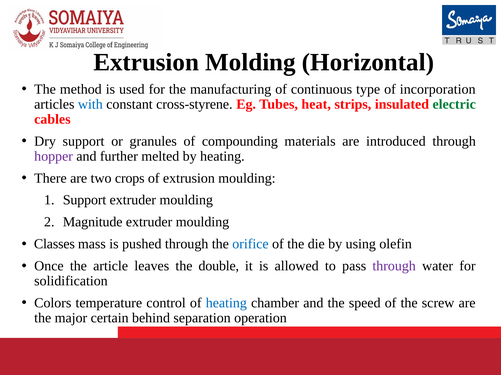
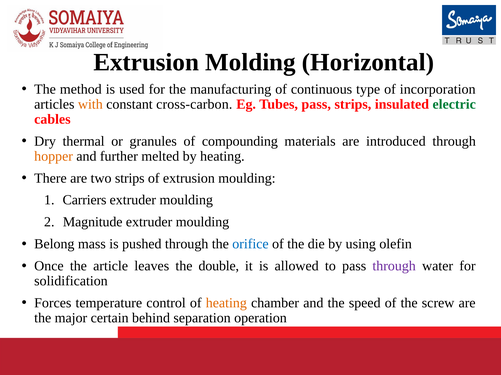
with colour: blue -> orange
cross-styrene: cross-styrene -> cross-carbon
Tubes heat: heat -> pass
Dry support: support -> thermal
hopper colour: purple -> orange
two crops: crops -> strips
Support at (85, 200): Support -> Carriers
Classes: Classes -> Belong
Colors: Colors -> Forces
heating at (226, 304) colour: blue -> orange
